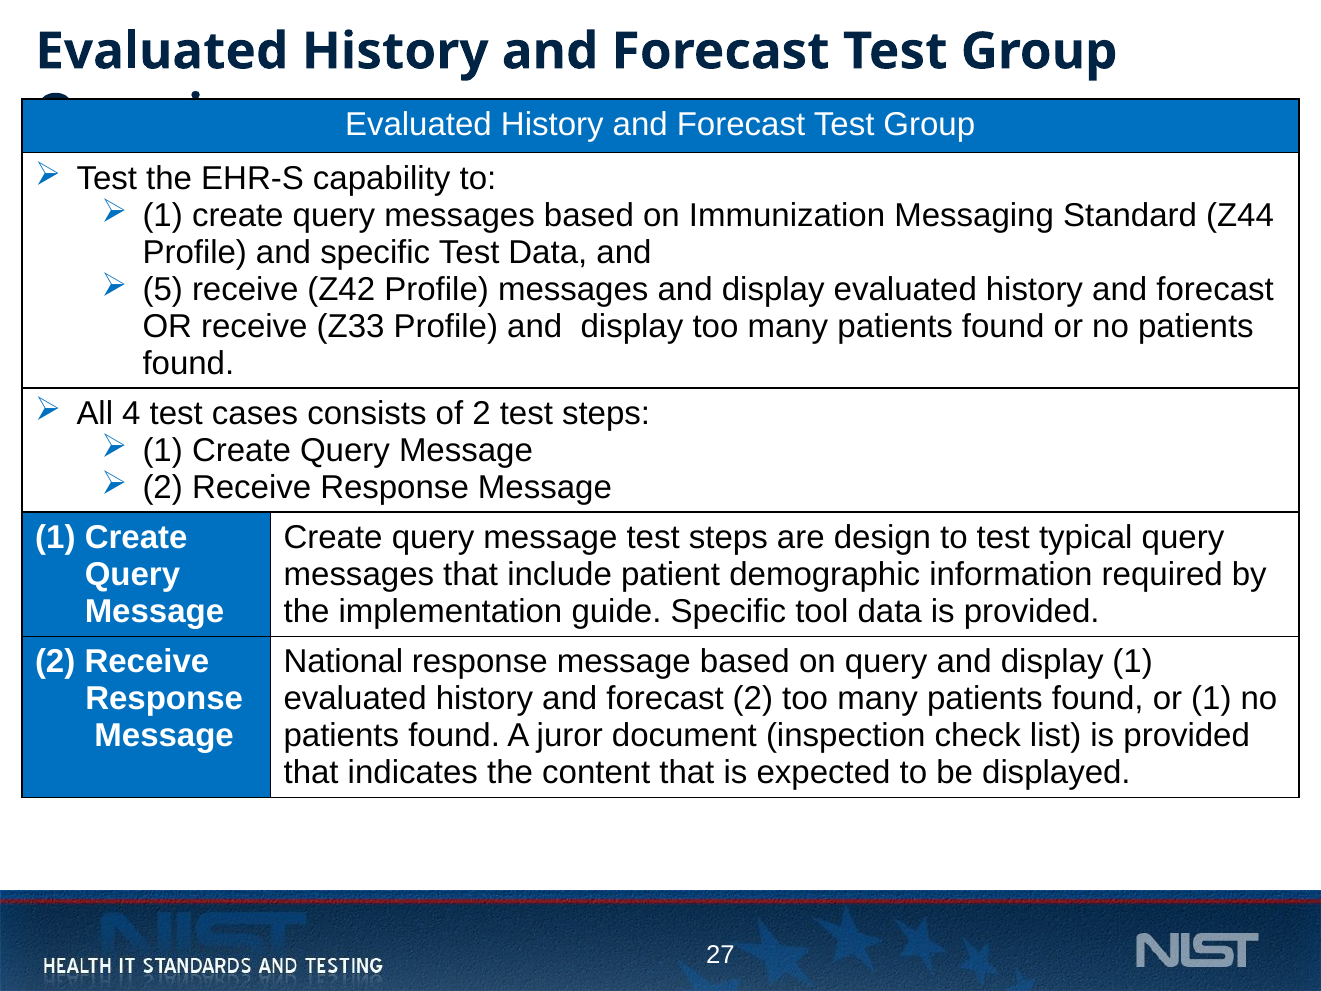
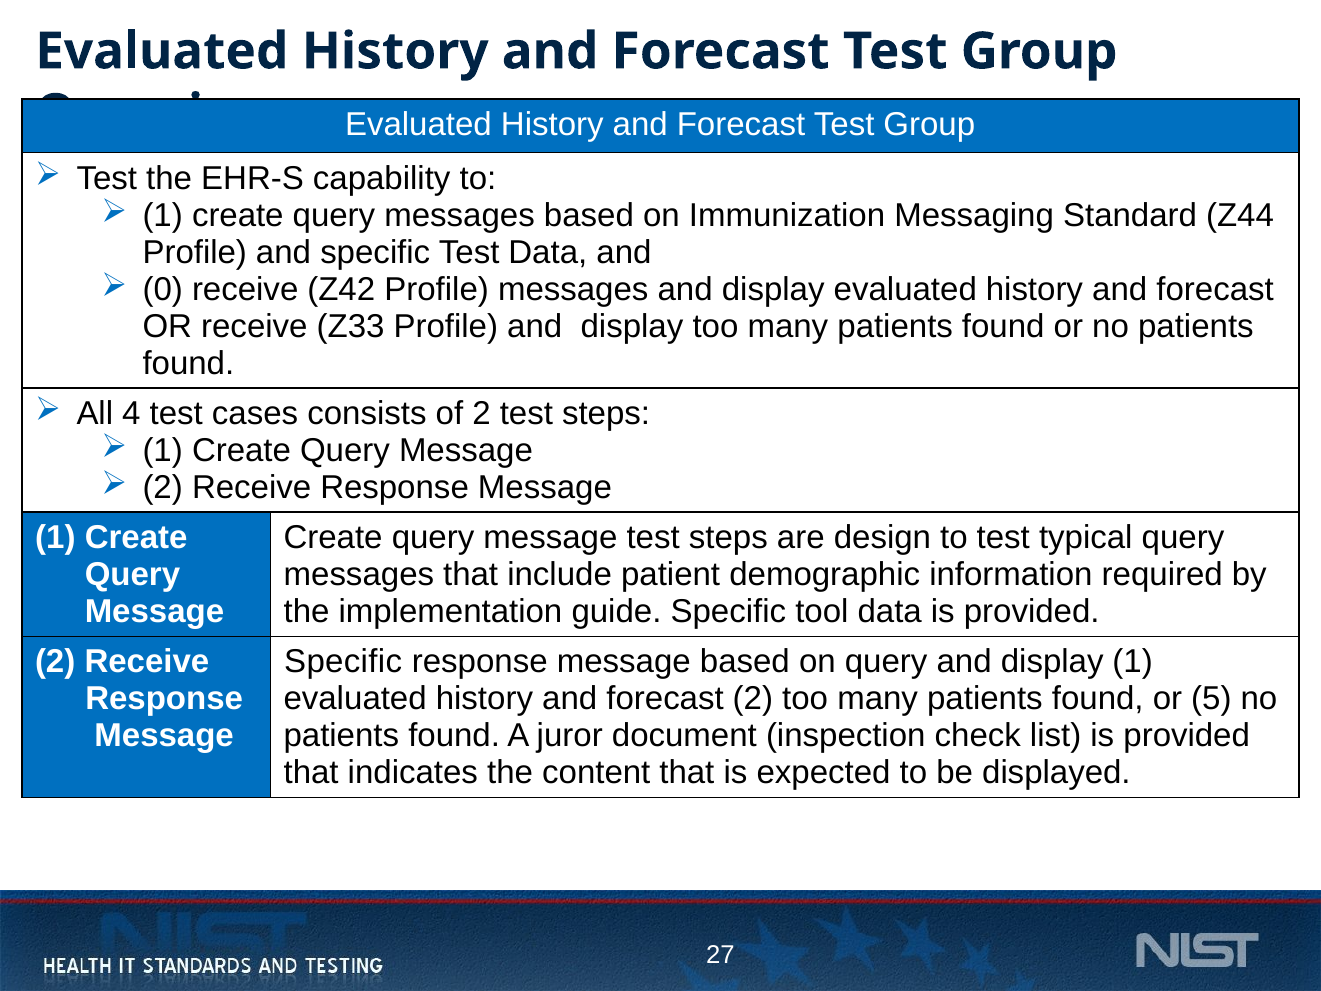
5: 5 -> 0
National at (343, 662): National -> Specific
or 1: 1 -> 5
